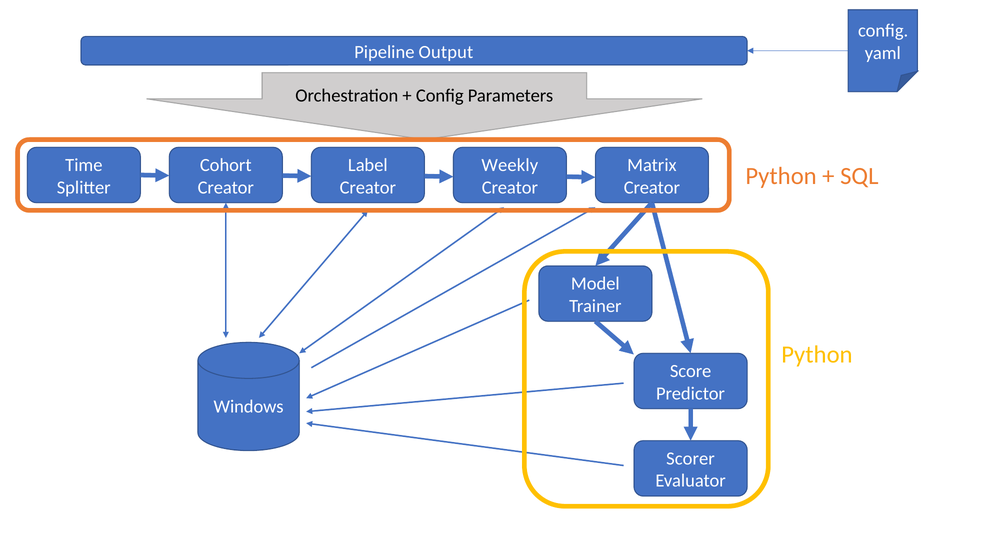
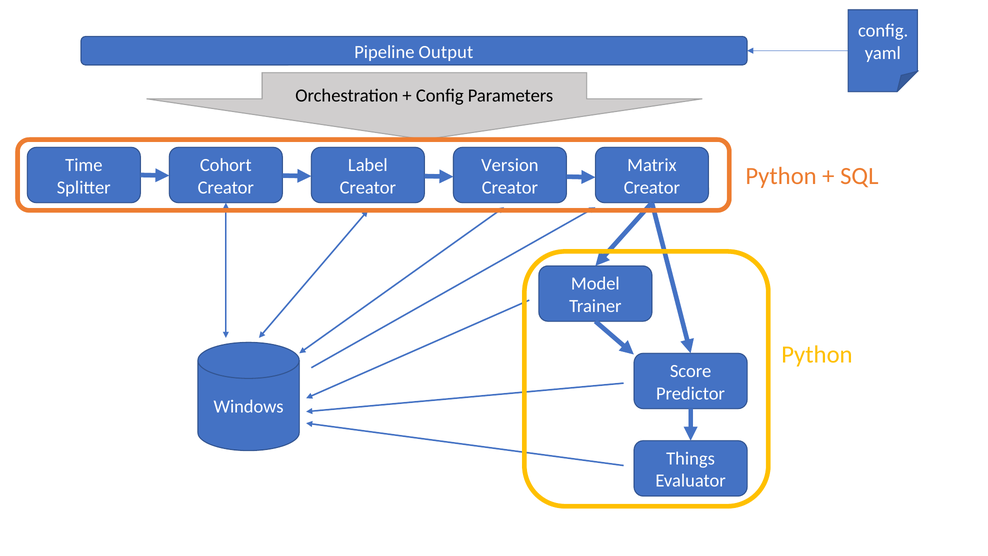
Weekly: Weekly -> Version
Scorer: Scorer -> Things
